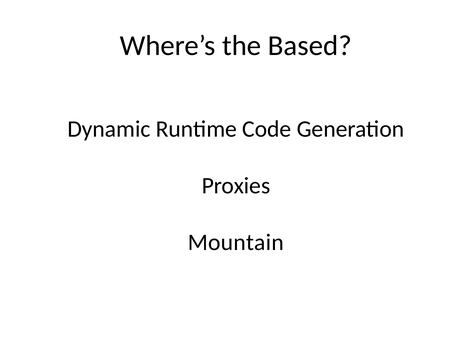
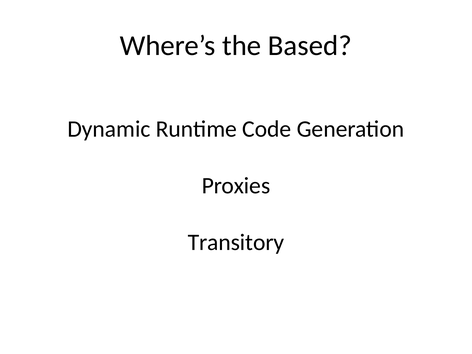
Mountain: Mountain -> Transitory
